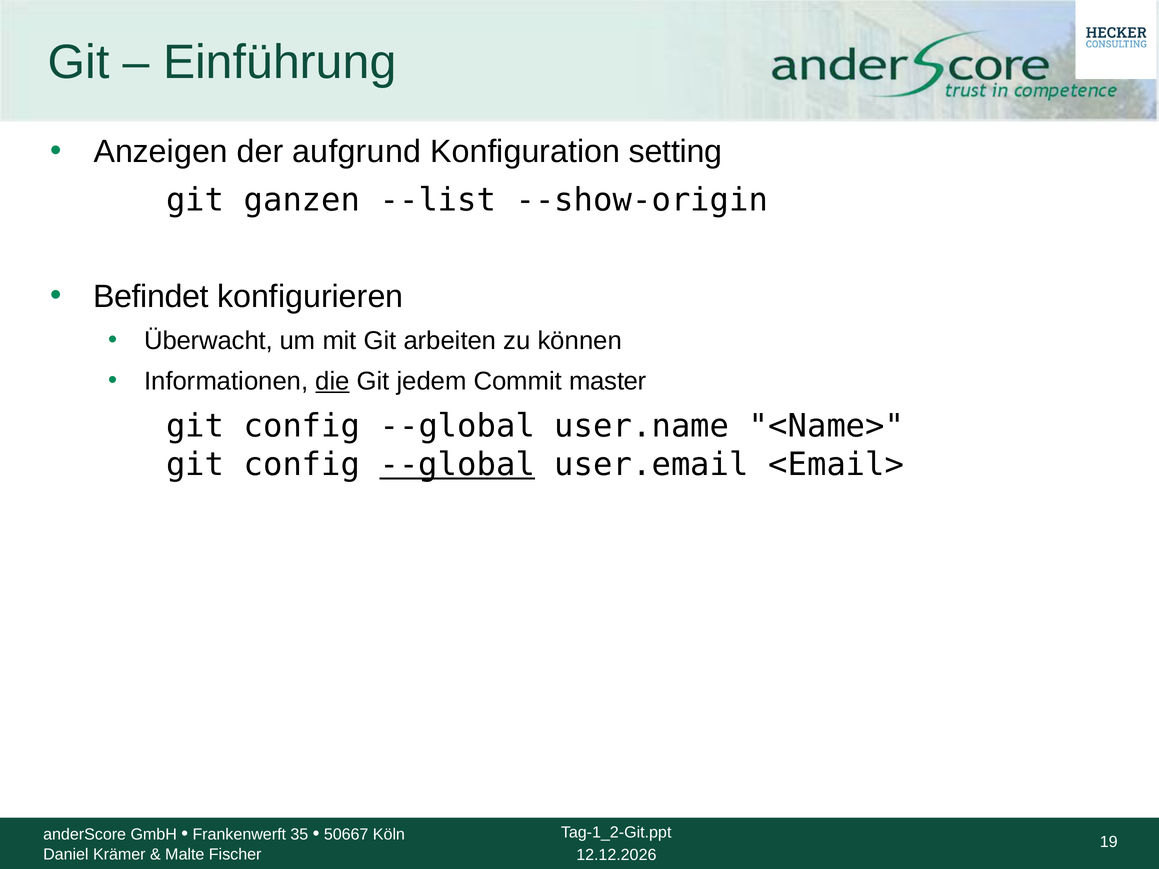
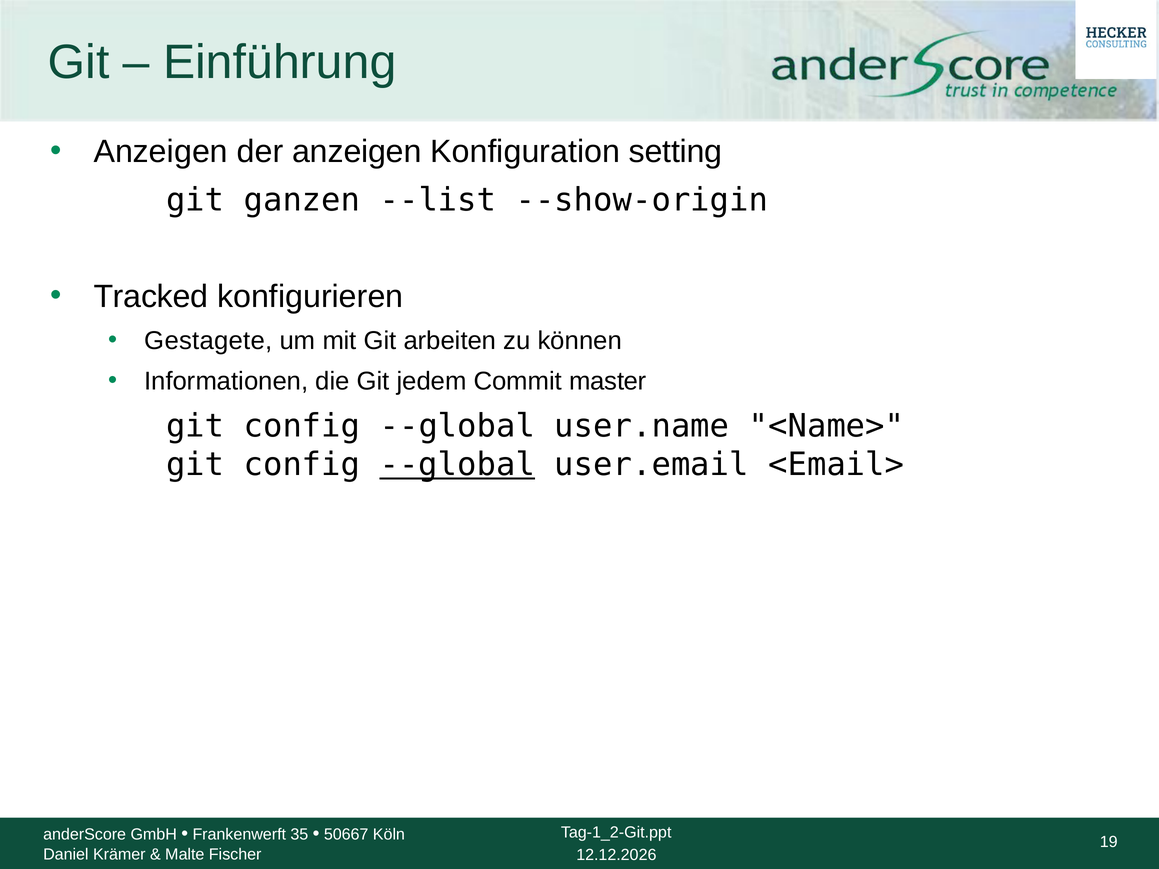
der aufgrund: aufgrund -> anzeigen
Befindet: Befindet -> Tracked
Überwacht: Überwacht -> Gestagete
die underline: present -> none
